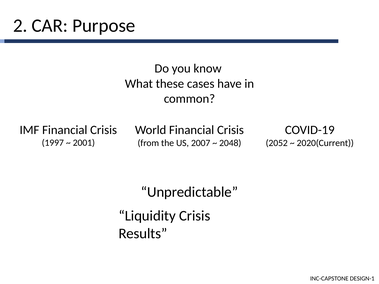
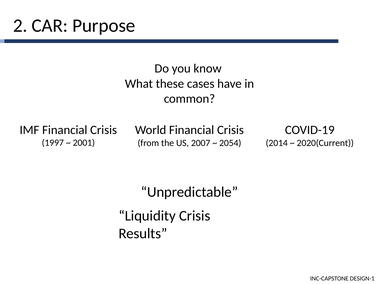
2048: 2048 -> 2054
2052: 2052 -> 2014
